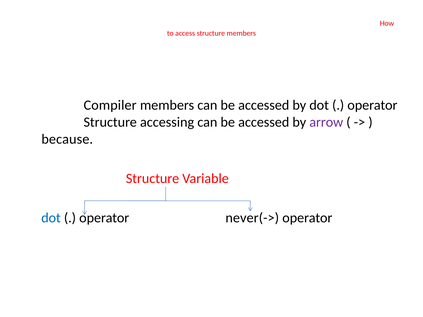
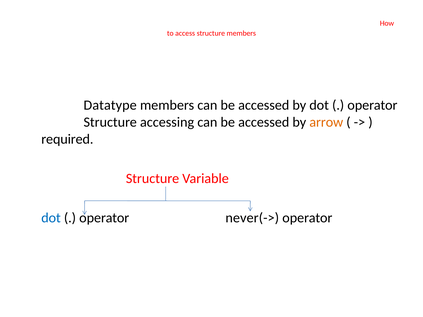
Compiler: Compiler -> Datatype
arrow colour: purple -> orange
because: because -> required
